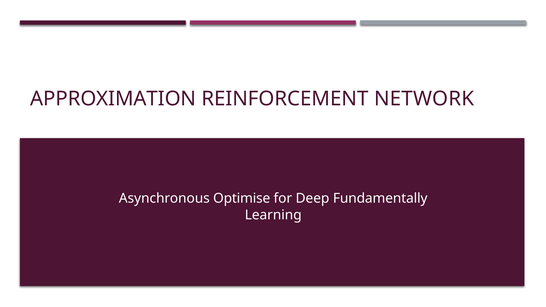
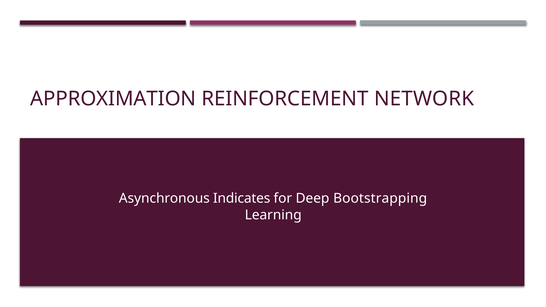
Optimise: Optimise -> Indicates
Fundamentally: Fundamentally -> Bootstrapping
